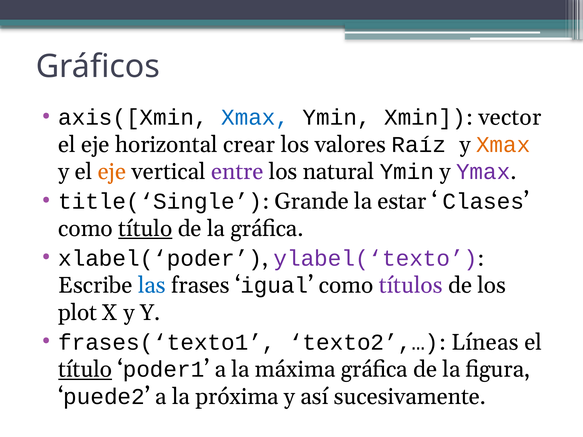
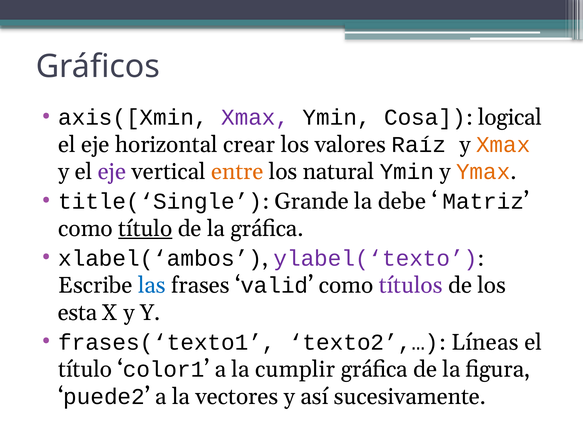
Xmax at (255, 117) colour: blue -> purple
Xmin: Xmin -> Cosa
vector: vector -> logical
eje at (112, 172) colour: orange -> purple
entre colour: purple -> orange
Ymax colour: purple -> orange
estar: estar -> debe
Clases: Clases -> Matriz
xlabel(‘poder: xlabel(‘poder -> xlabel(‘ambos
igual: igual -> valid
plot: plot -> esta
título at (85, 370) underline: present -> none
poder1: poder1 -> color1
máxima: máxima -> cumplir
próxima: próxima -> vectores
